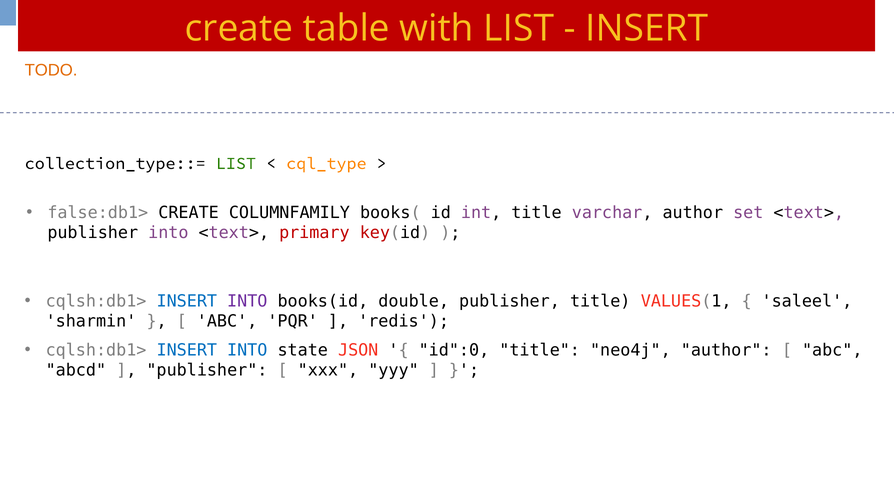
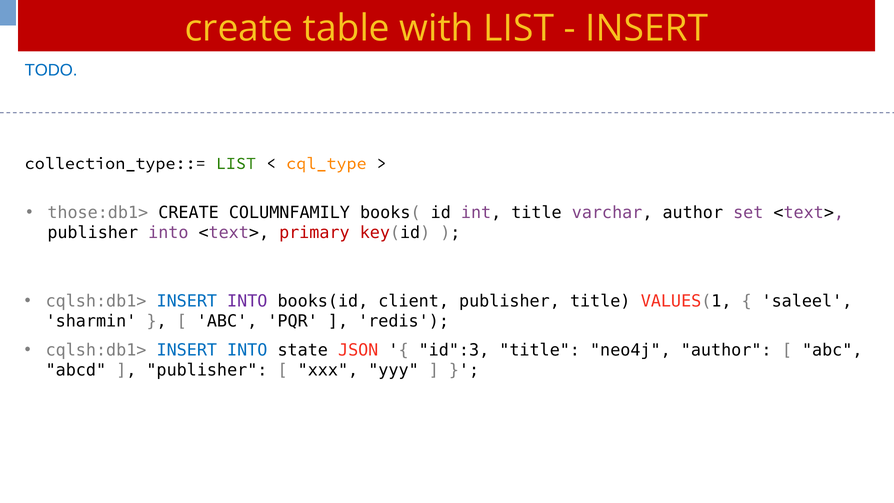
TODO colour: orange -> blue
false:db1>: false:db1> -> those:db1>
double: double -> client
id":0: id":0 -> id":3
